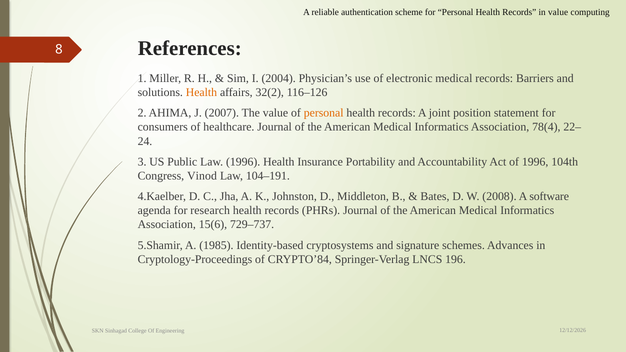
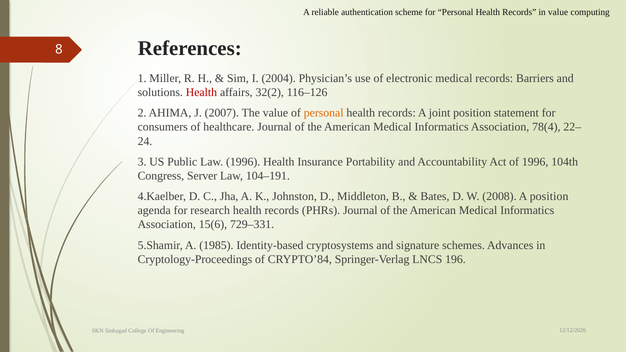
Health at (201, 92) colour: orange -> red
Vinod: Vinod -> Server
A software: software -> position
729–737: 729–737 -> 729–331
